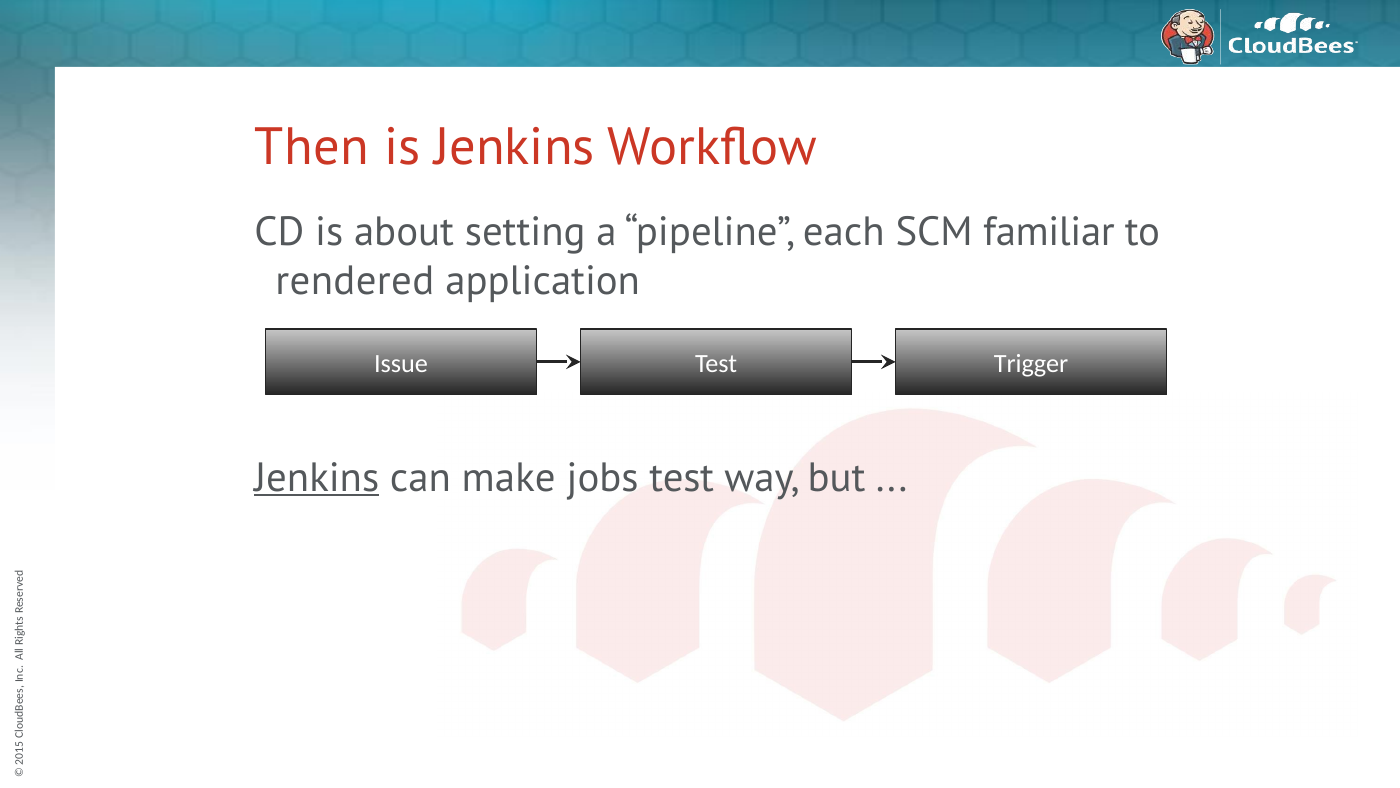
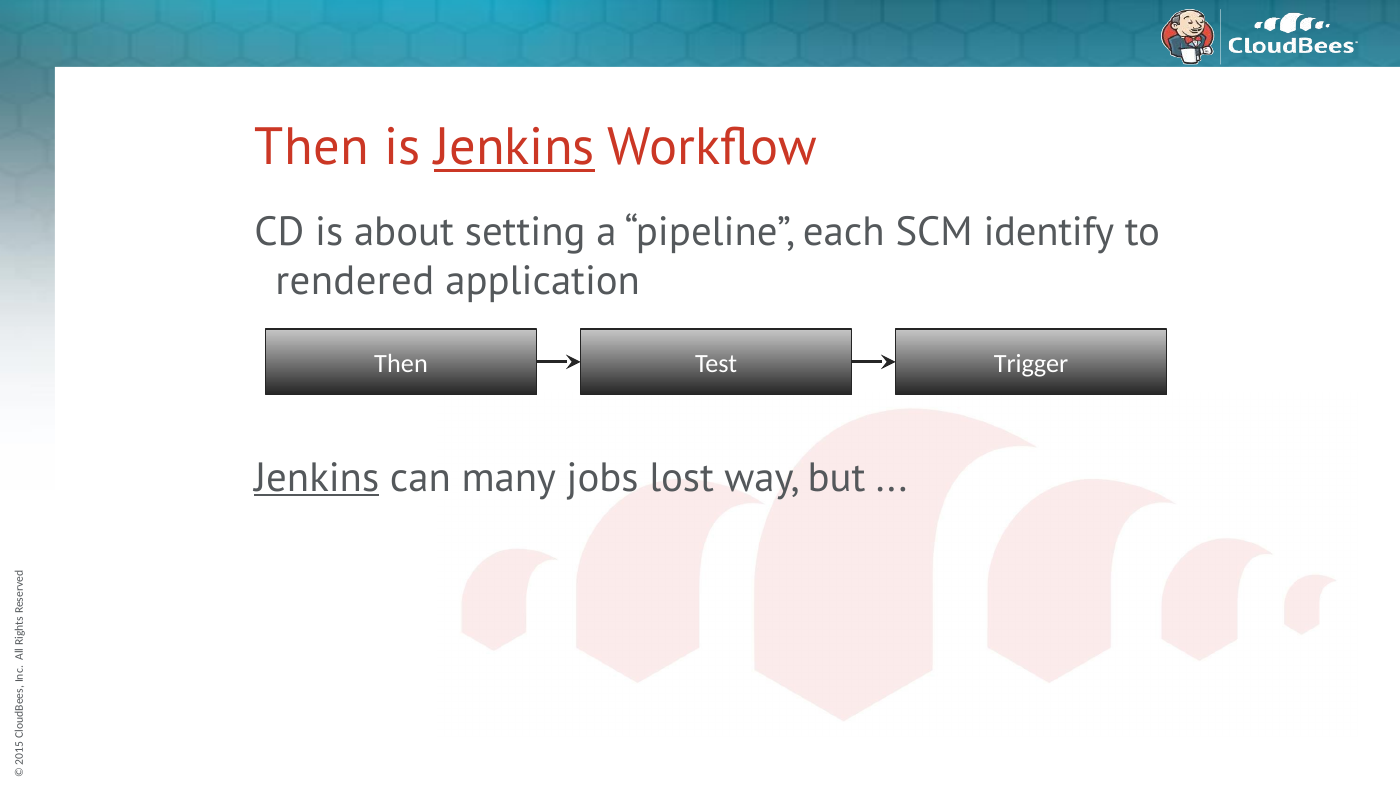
Jenkins at (515, 147) underline: none -> present
familiar: familiar -> identify
Issue at (401, 363): Issue -> Then
make: make -> many
jobs test: test -> lost
